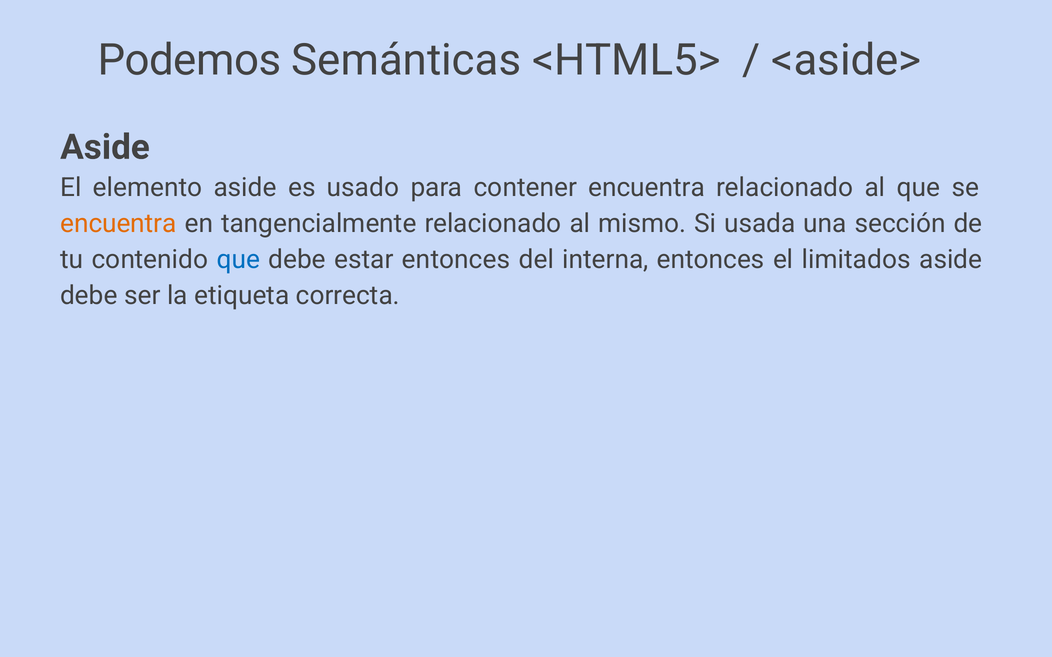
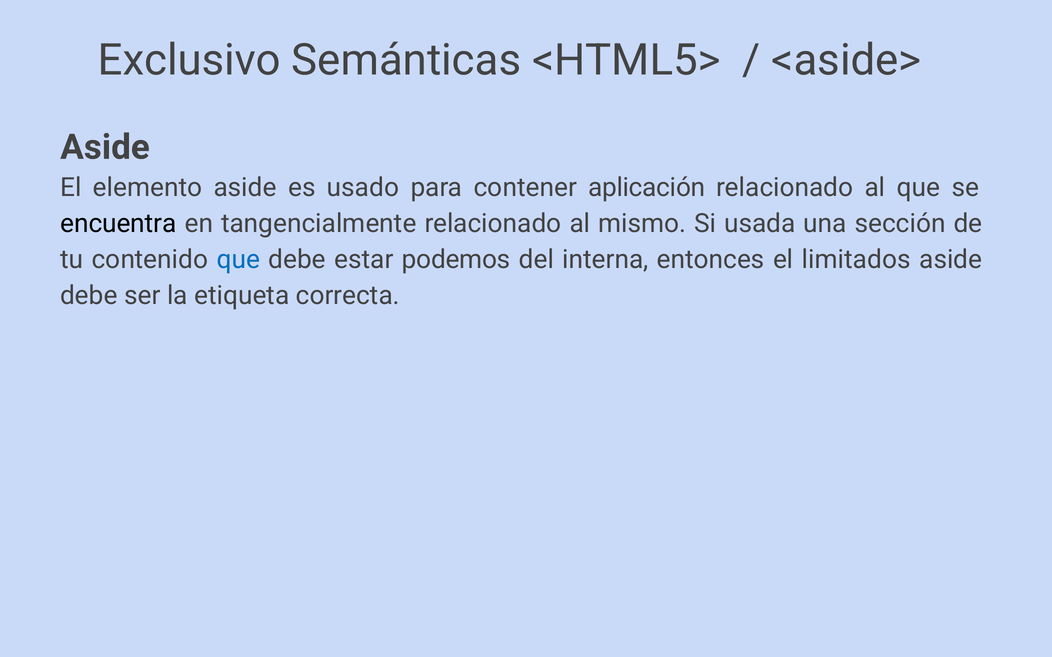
Podemos: Podemos -> Exclusivo
contener encuentra: encuentra -> aplicación
encuentra at (118, 224) colour: orange -> black
estar entonces: entonces -> podemos
